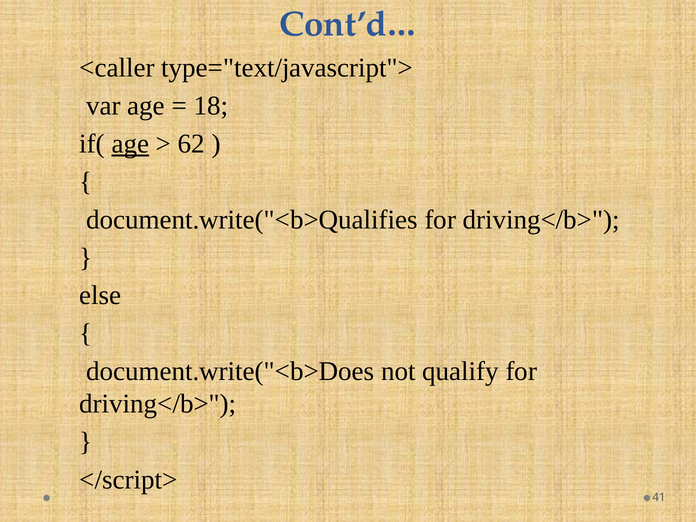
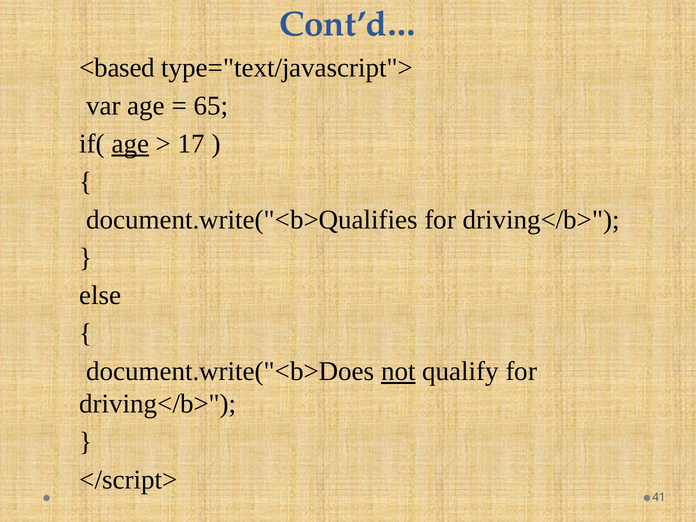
<caller: <caller -> <based
18: 18 -> 65
62: 62 -> 17
not underline: none -> present
